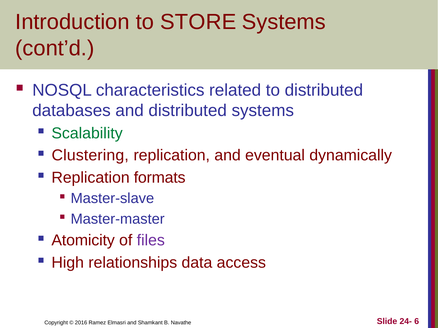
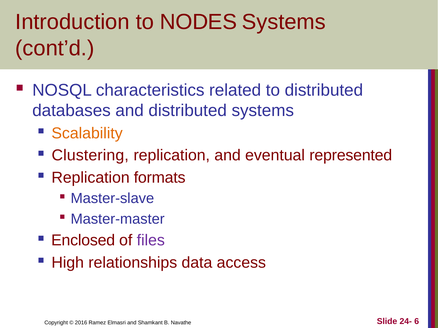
STORE: STORE -> NODES
Scalability colour: green -> orange
dynamically: dynamically -> represented
Atomicity: Atomicity -> Enclosed
